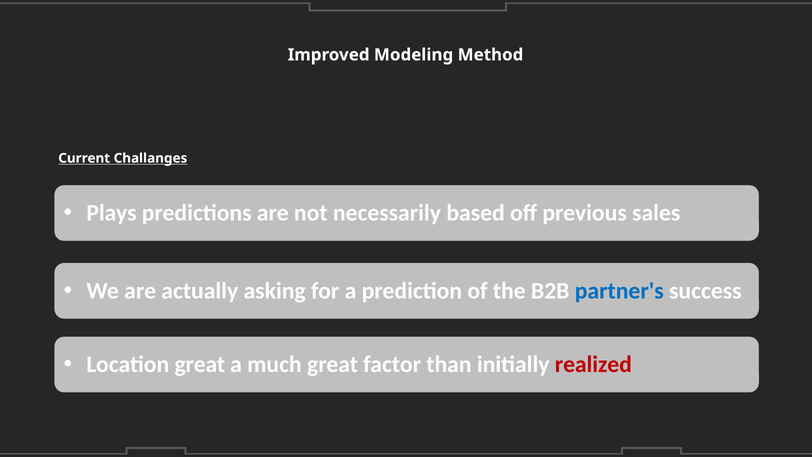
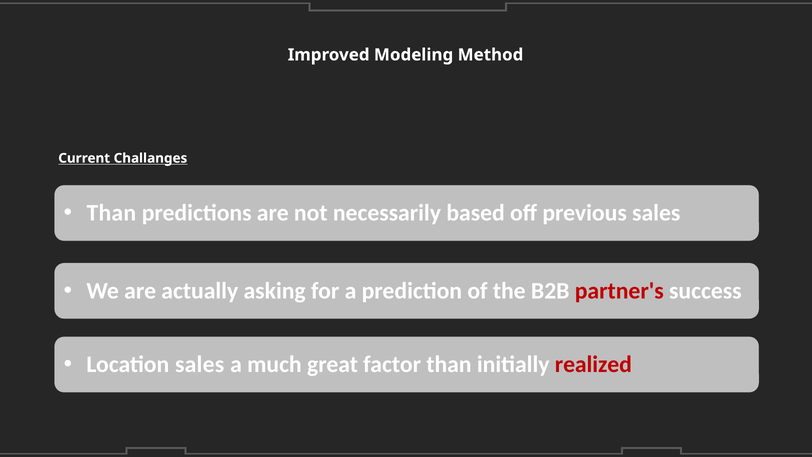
Plays at (112, 213): Plays -> Than
partner's colour: blue -> red
Location great: great -> sales
